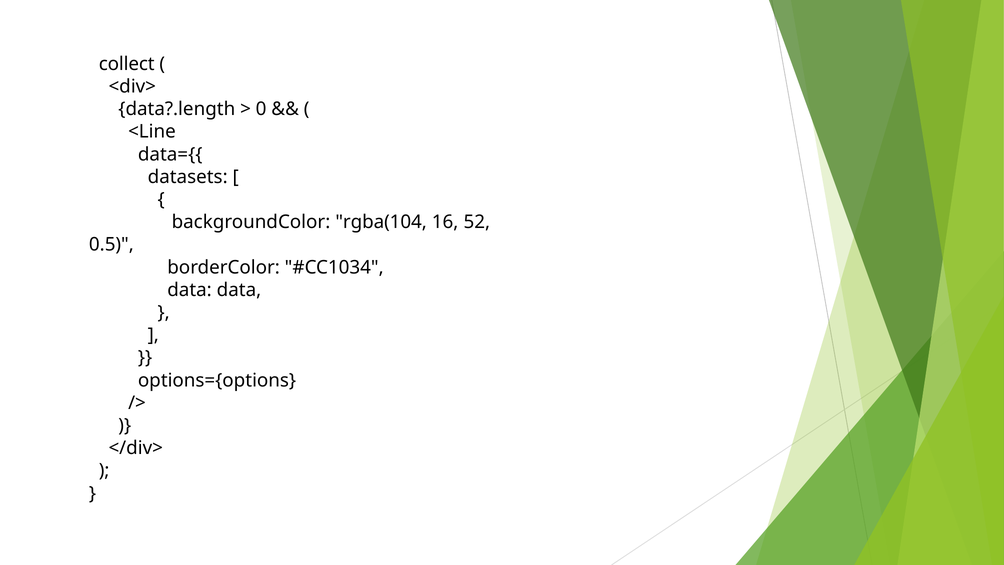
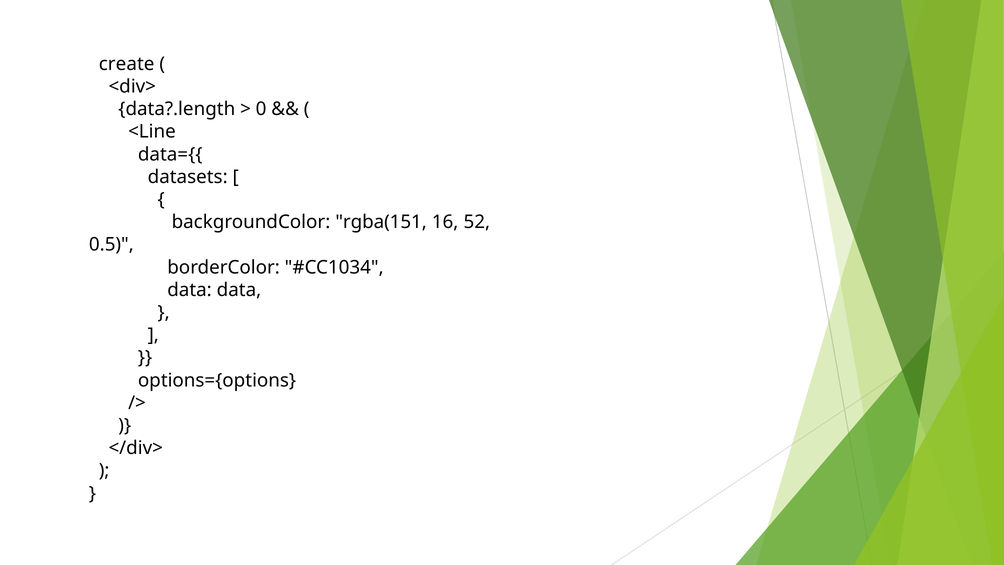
collect: collect -> create
rgba(104: rgba(104 -> rgba(151
